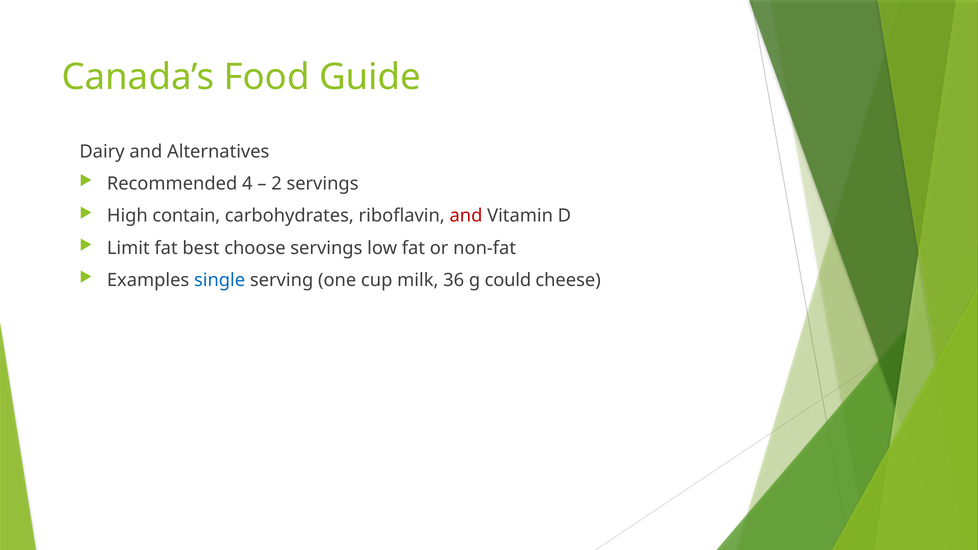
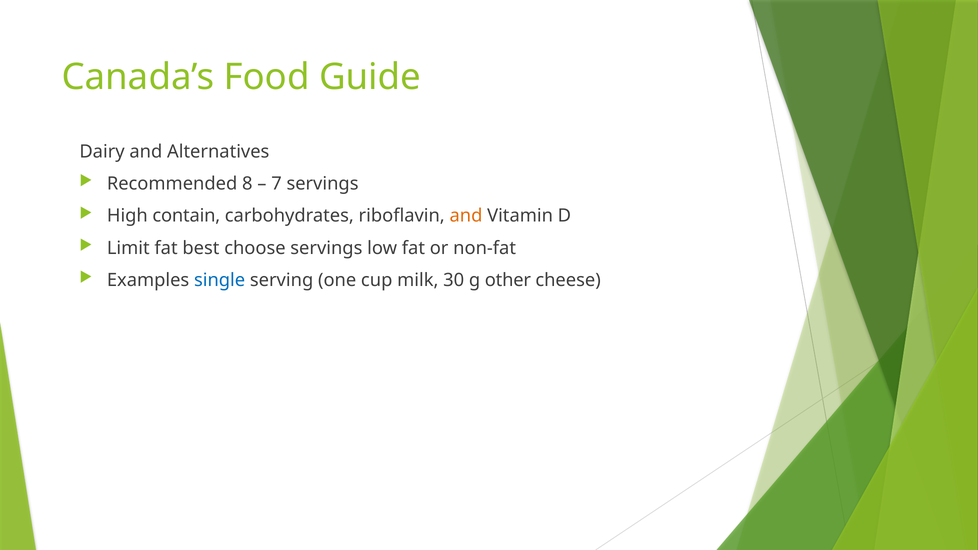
4: 4 -> 8
2: 2 -> 7
and at (466, 216) colour: red -> orange
36: 36 -> 30
could: could -> other
